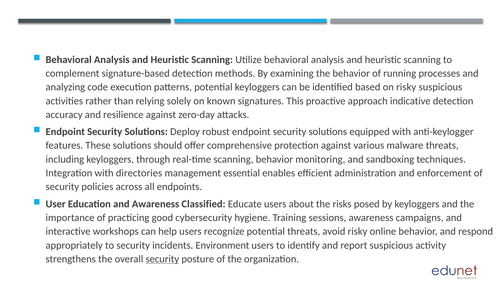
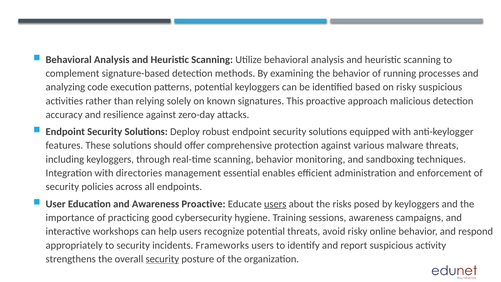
indicative: indicative -> malicious
Awareness Classified: Classified -> Proactive
users at (275, 204) underline: none -> present
Environment: Environment -> Frameworks
